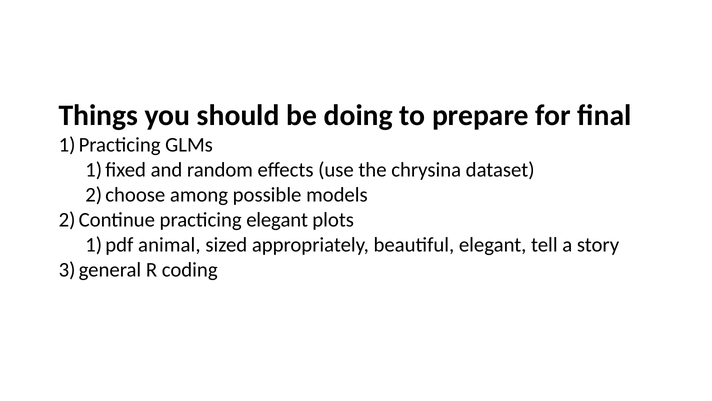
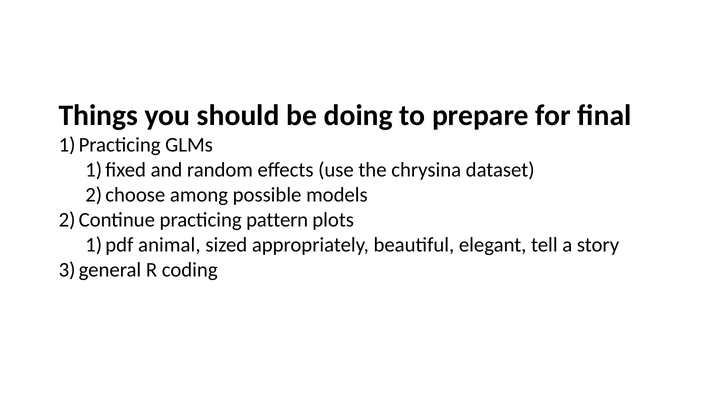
practicing elegant: elegant -> pattern
